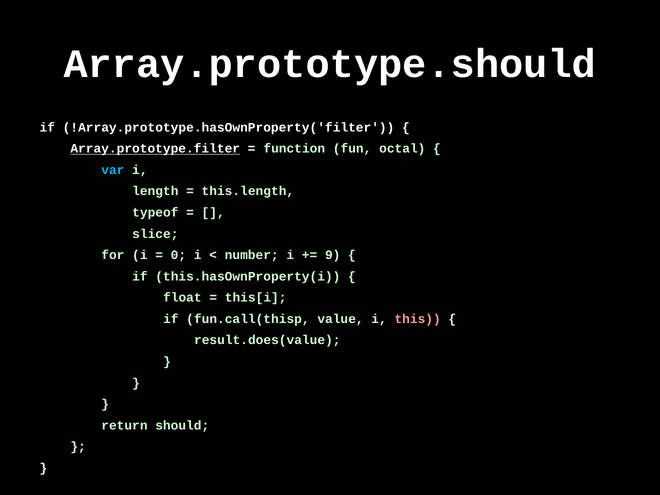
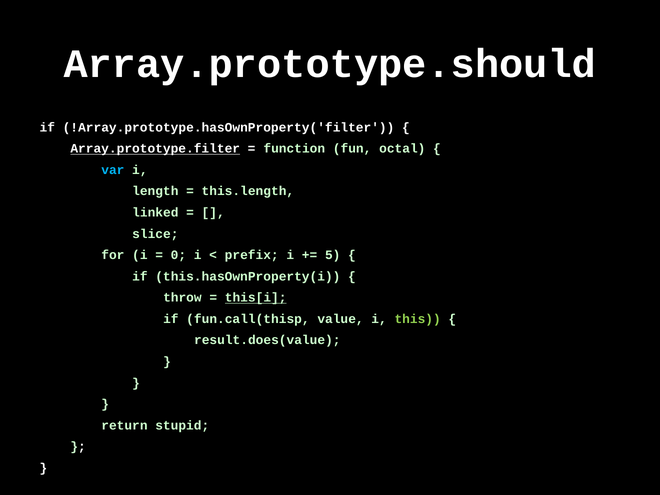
typeof: typeof -> linked
number: number -> prefix
9: 9 -> 5
float: float -> throw
this[i underline: none -> present
this colour: pink -> light green
should: should -> stupid
